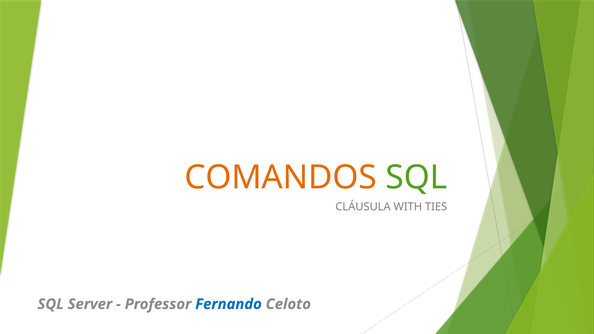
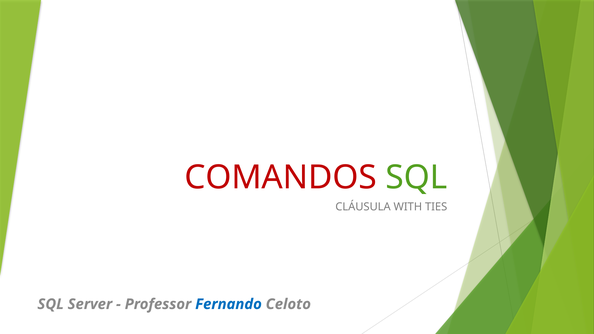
COMANDOS colour: orange -> red
